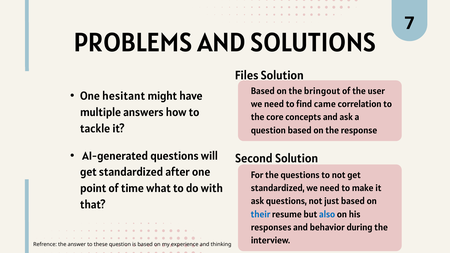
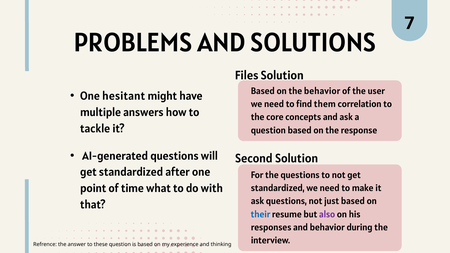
the bringout: bringout -> behavior
came: came -> them
also colour: blue -> purple
